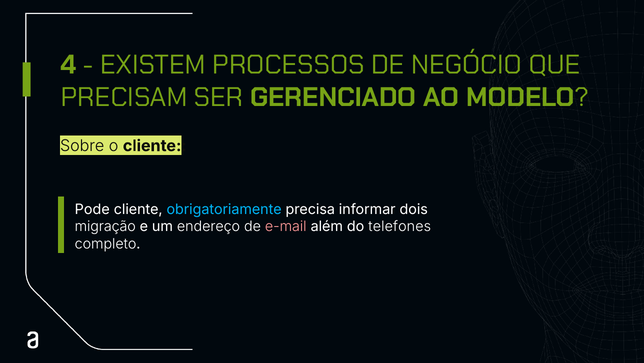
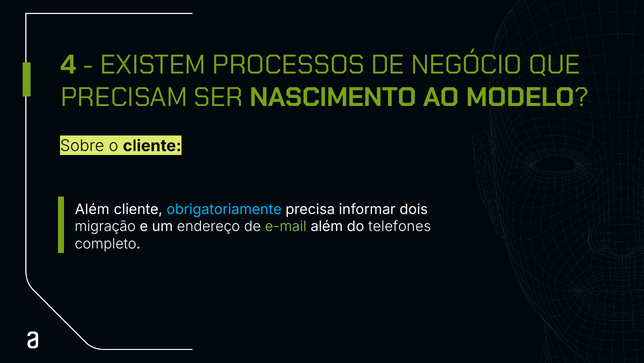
GERENCIADO: GERENCIADO -> NASCIMENTO
Pode at (92, 209): Pode -> Além
e-mail colour: pink -> light green
